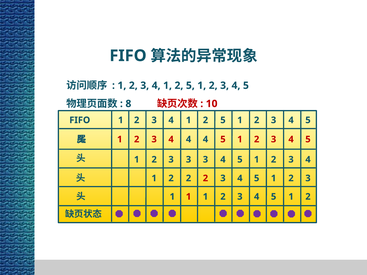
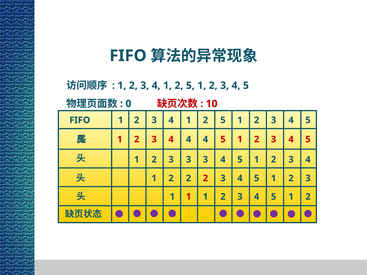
8: 8 -> 0
